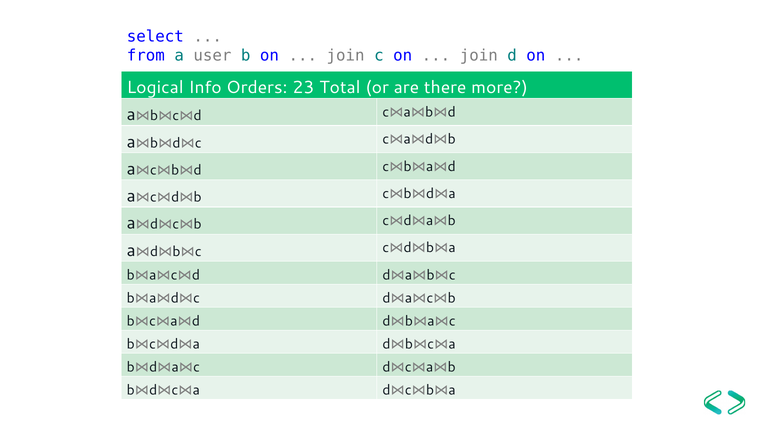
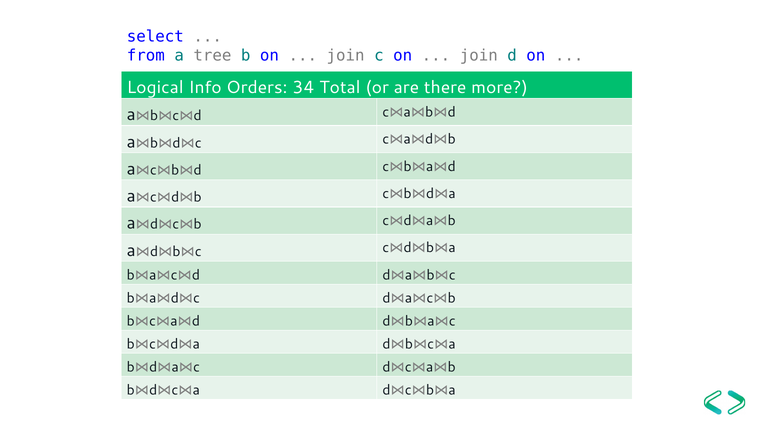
user: user -> tree
23: 23 -> 34
